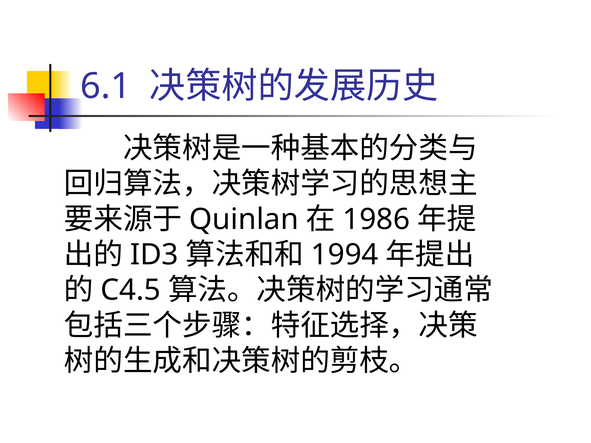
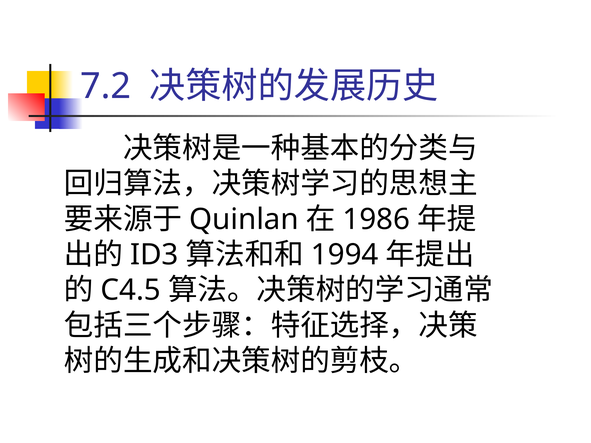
6.1: 6.1 -> 7.2
